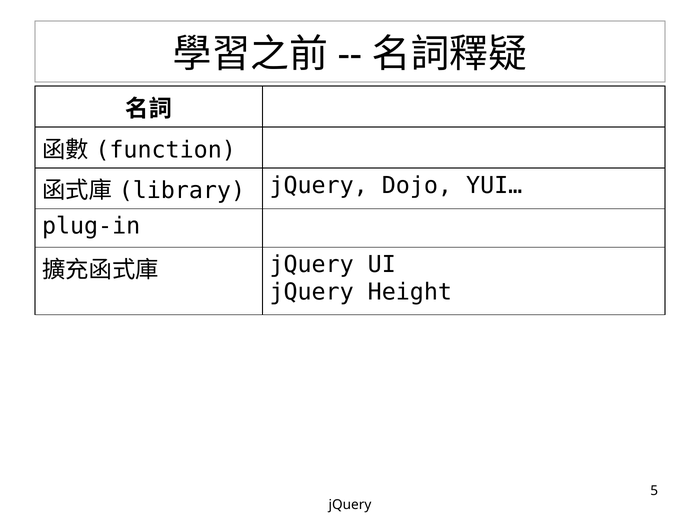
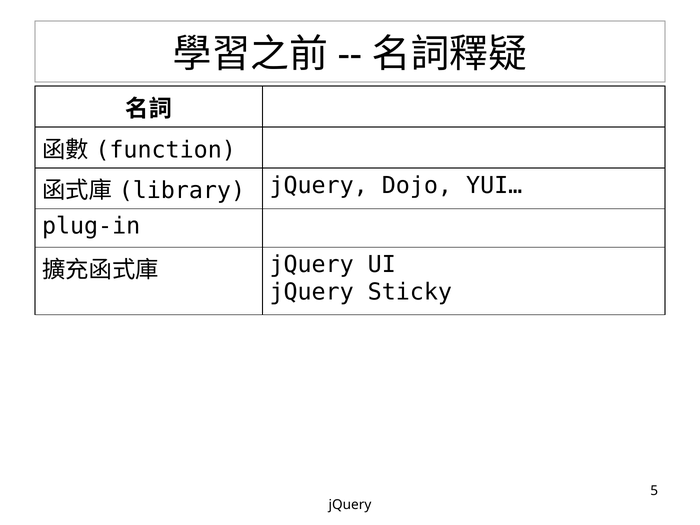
Height: Height -> Sticky
